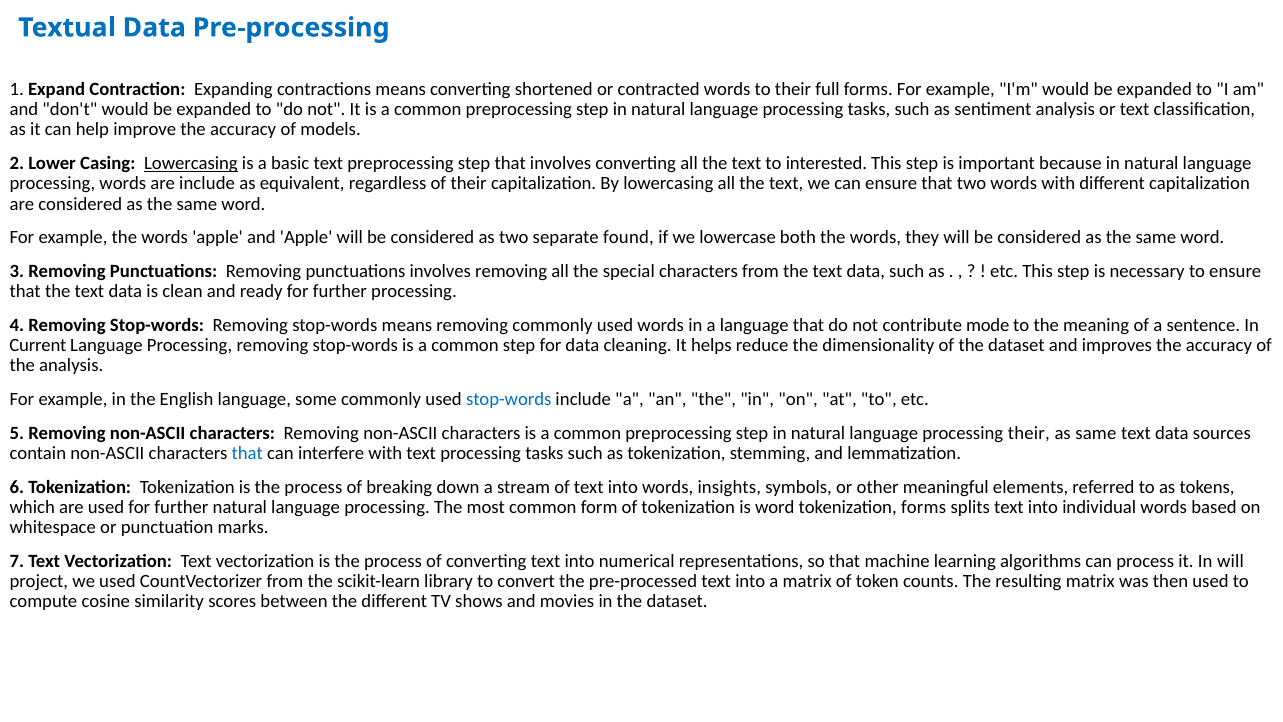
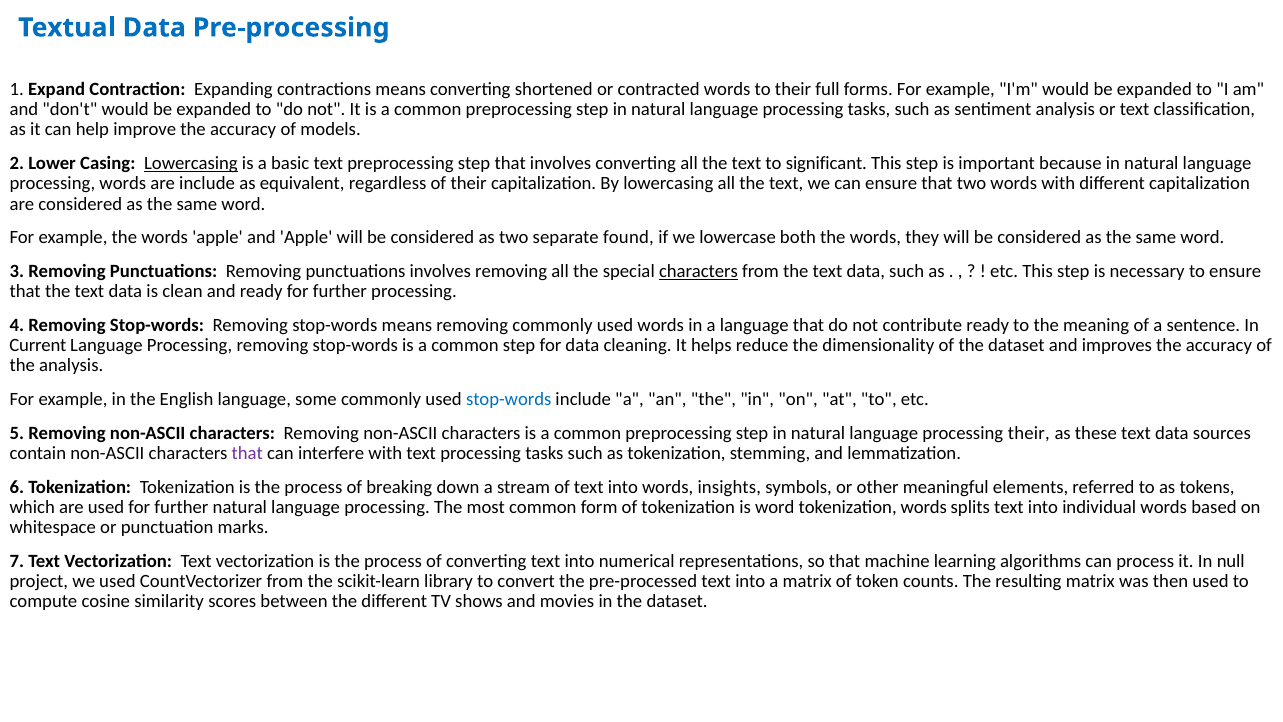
interested: interested -> significant
characters at (698, 271) underline: none -> present
contribute mode: mode -> ready
as same: same -> these
that at (247, 453) colour: blue -> purple
tokenization forms: forms -> words
In will: will -> null
